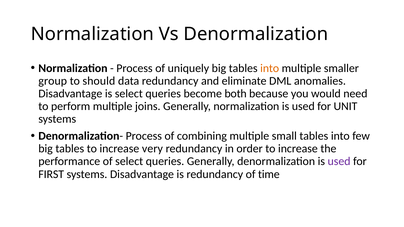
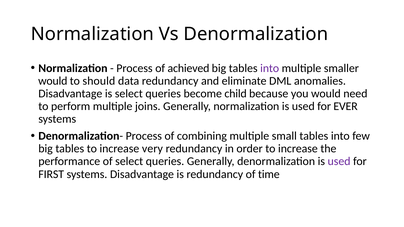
uniquely: uniquely -> achieved
into at (270, 68) colour: orange -> purple
group at (53, 81): group -> would
both: both -> child
UNIT: UNIT -> EVER
